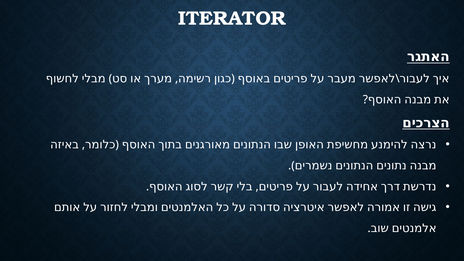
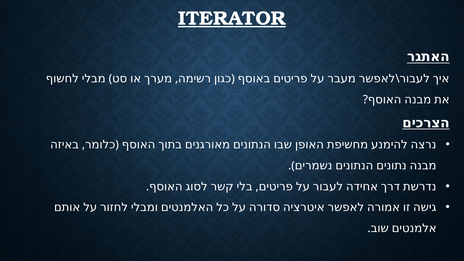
ITERATOR underline: none -> present
